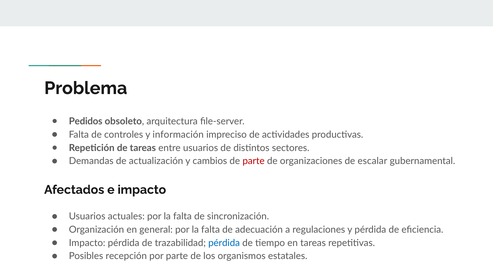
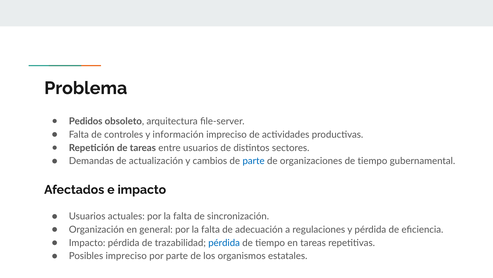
parte at (254, 161) colour: red -> blue
organizaciones de escalar: escalar -> tiempo
Posibles recepción: recepción -> impreciso
